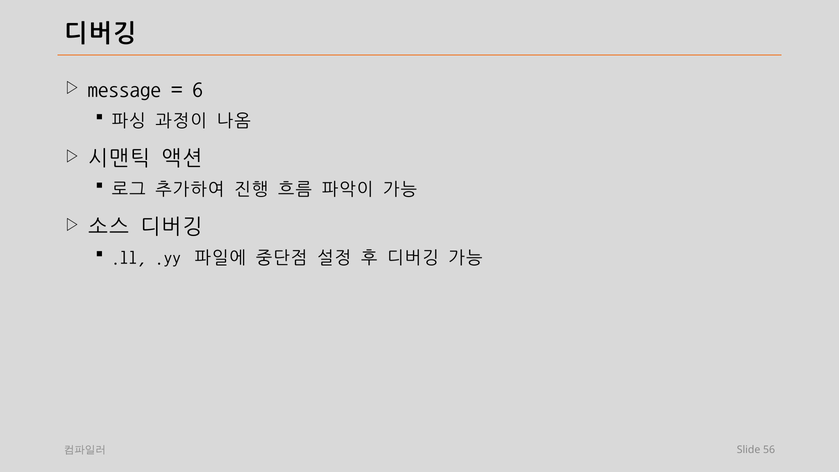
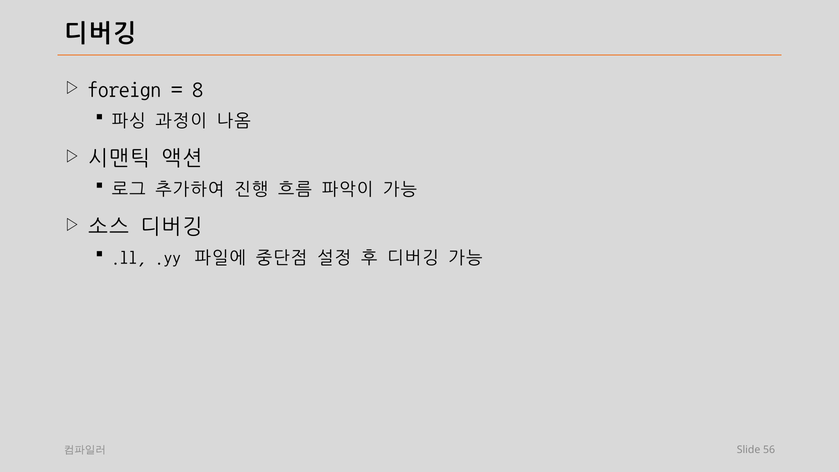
message: message -> foreign
6: 6 -> 8
